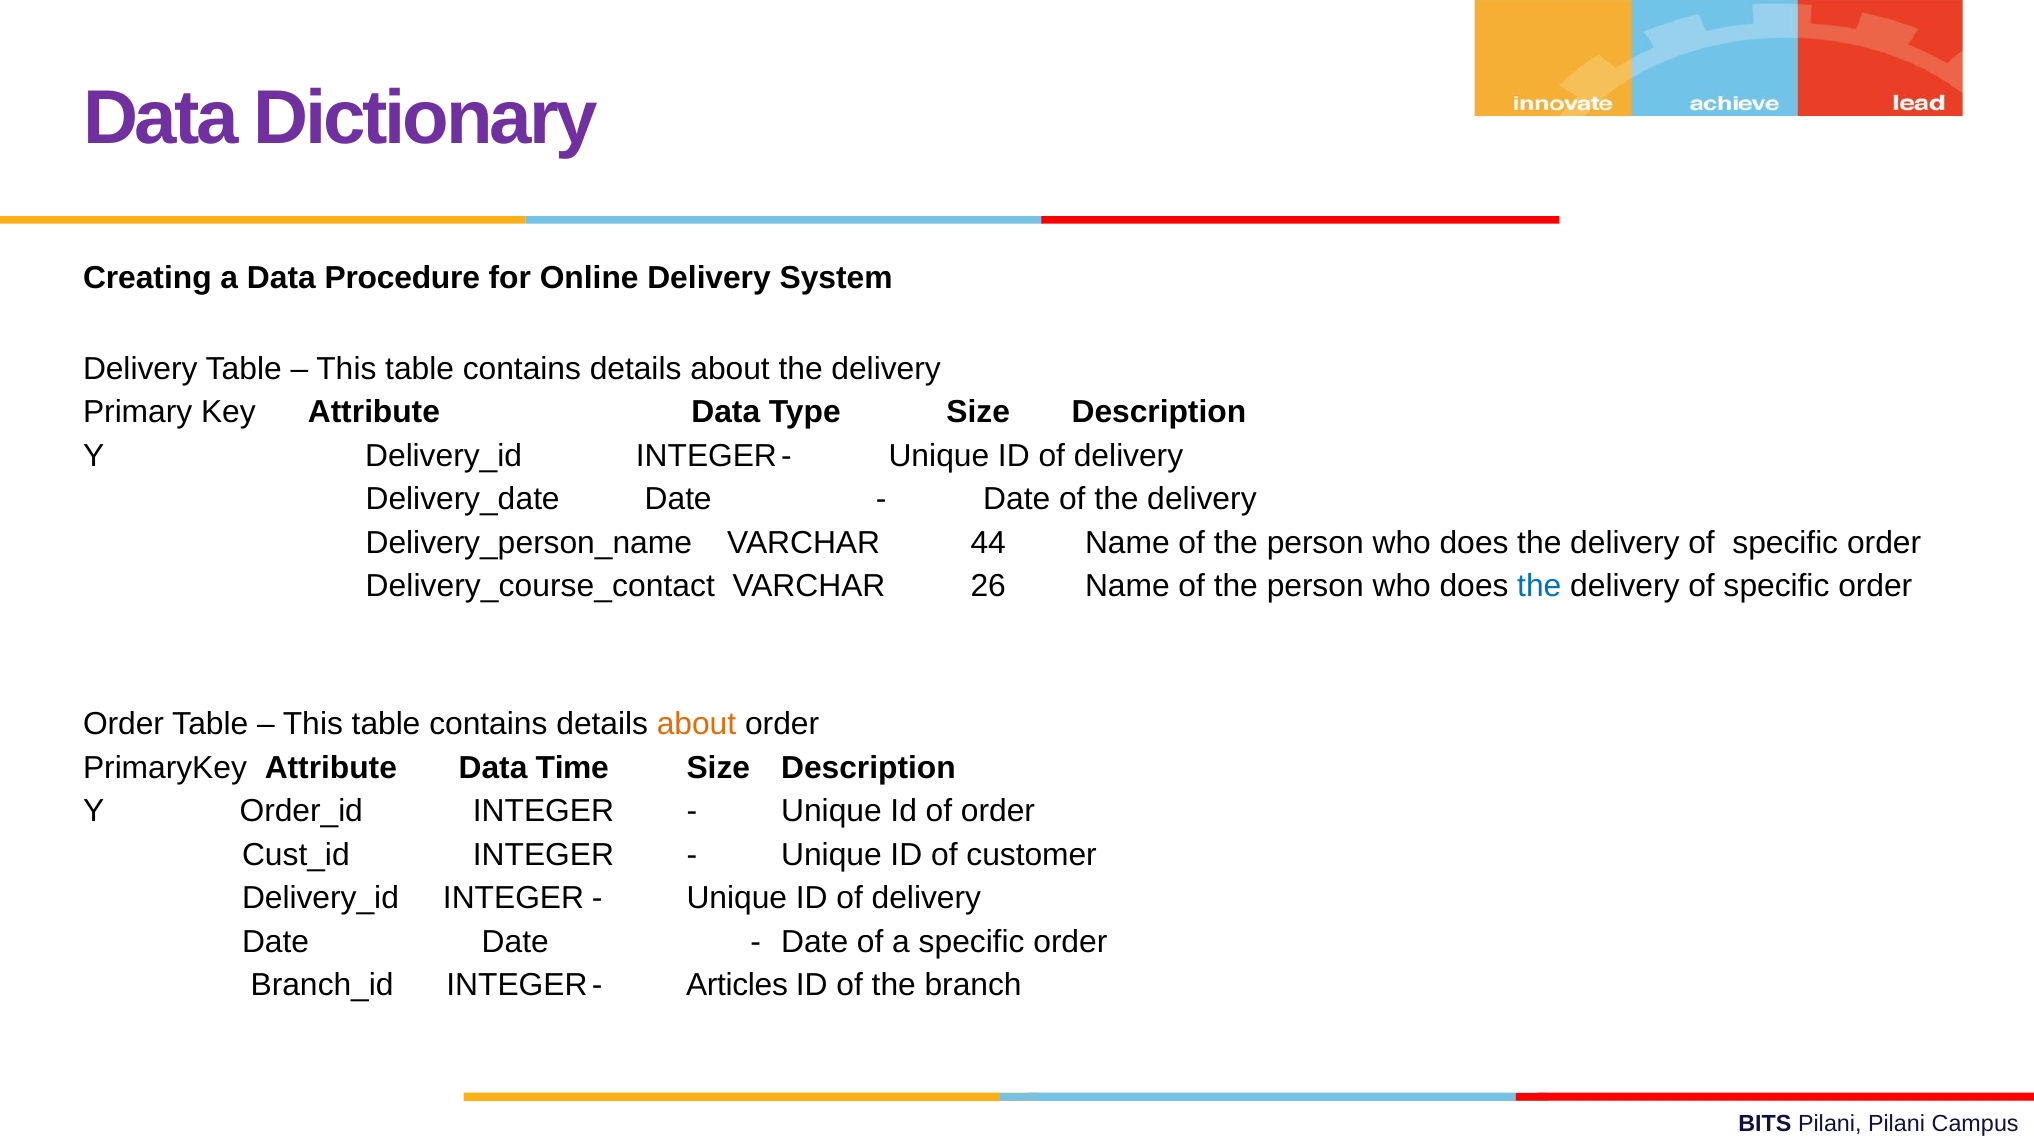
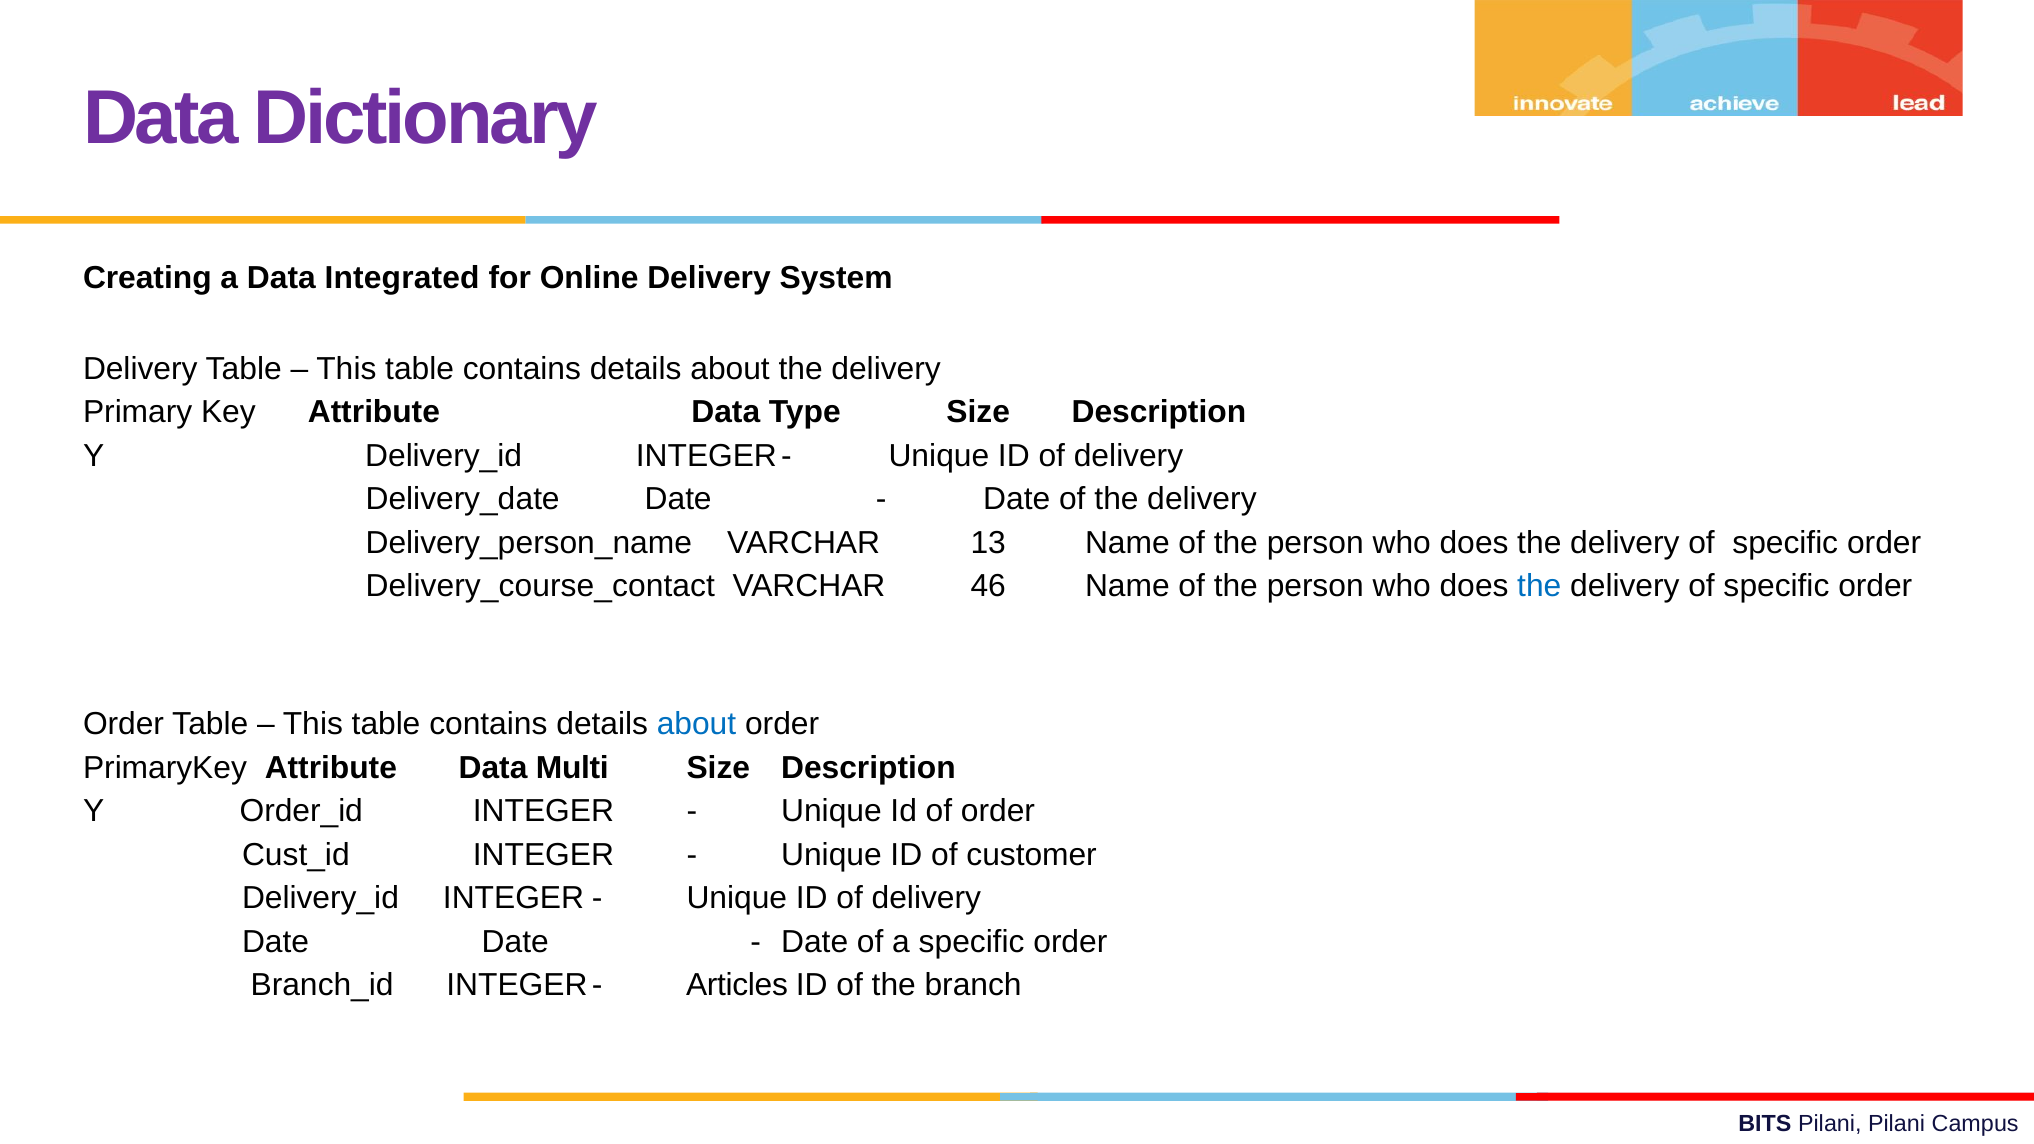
Procedure: Procedure -> Integrated
44: 44 -> 13
26: 26 -> 46
about at (696, 724) colour: orange -> blue
Time: Time -> Multi
